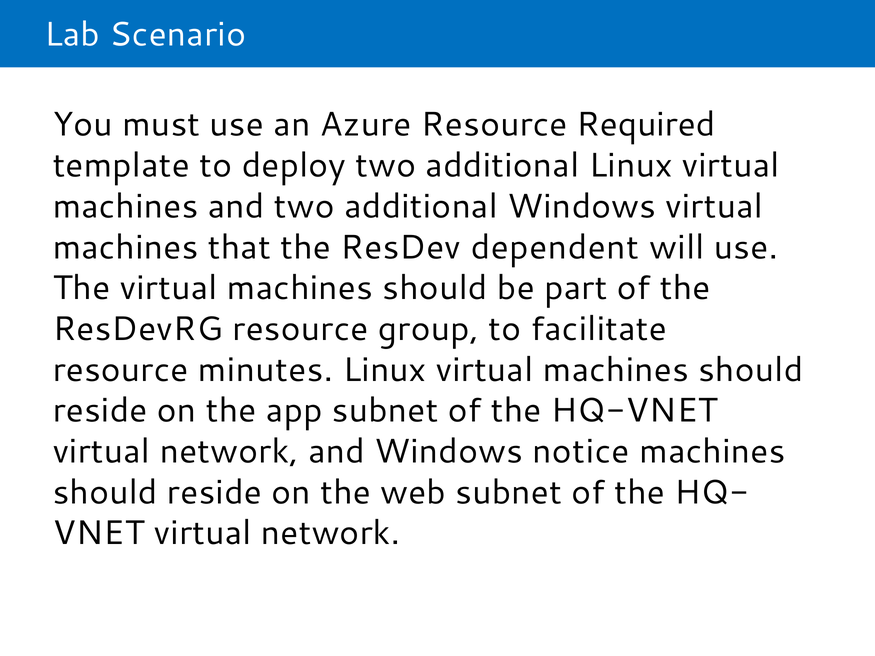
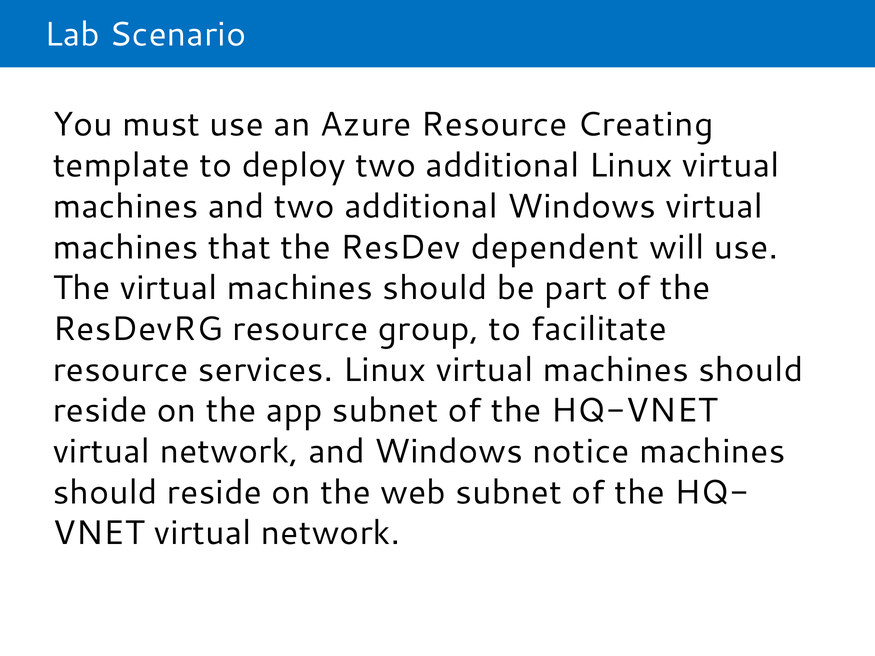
Required: Required -> Creating
minutes: minutes -> services
